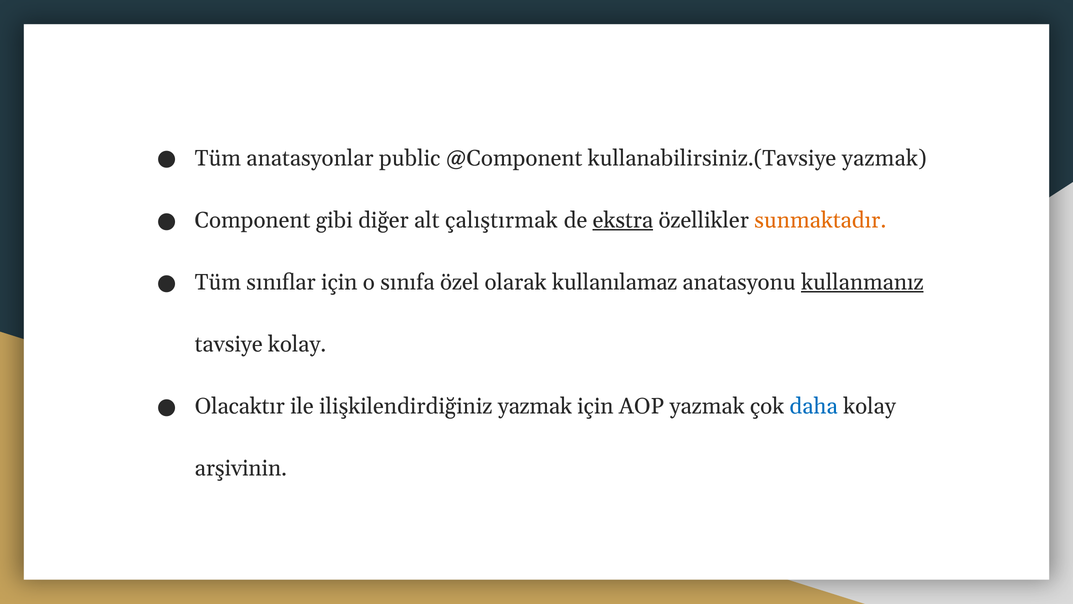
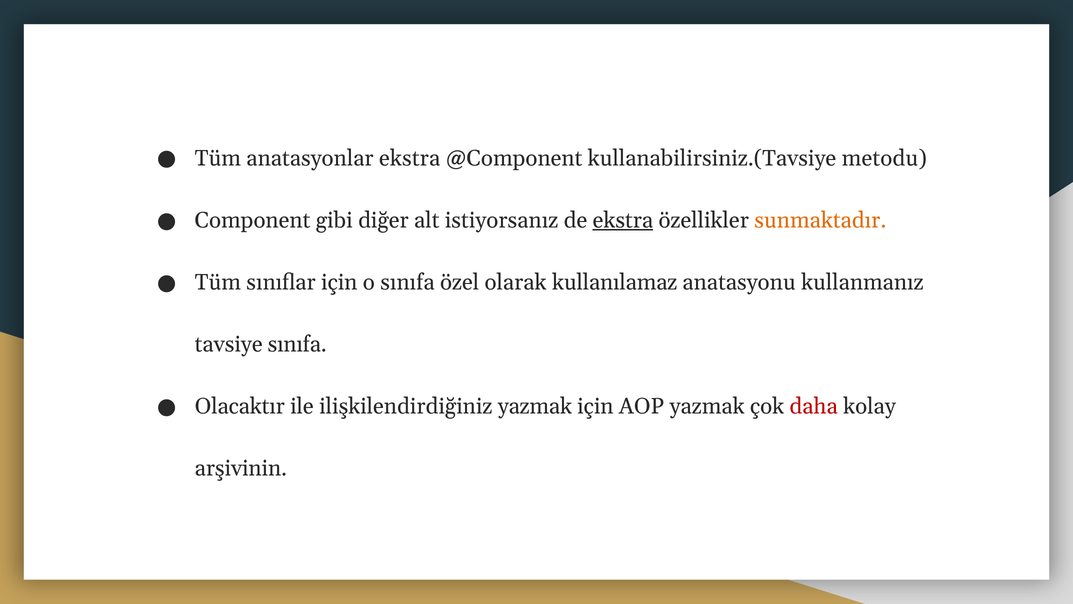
anatasyonlar public: public -> ekstra
kullanabilirsiniz.(Tavsiye yazmak: yazmak -> metodu
çalıştırmak: çalıştırmak -> istiyorsanız
kullanmanız underline: present -> none
tavsiye kolay: kolay -> sınıfa
daha colour: blue -> red
